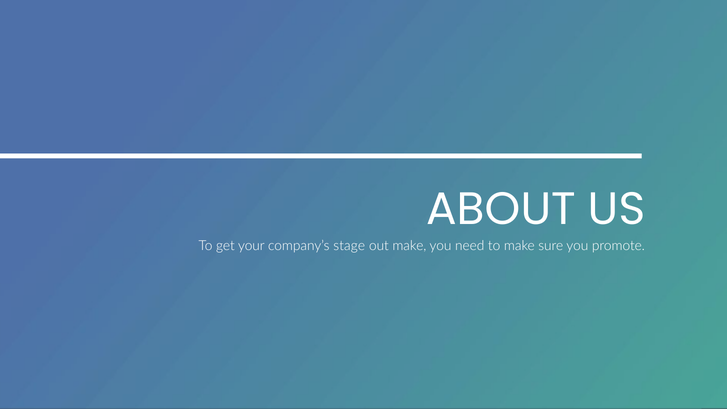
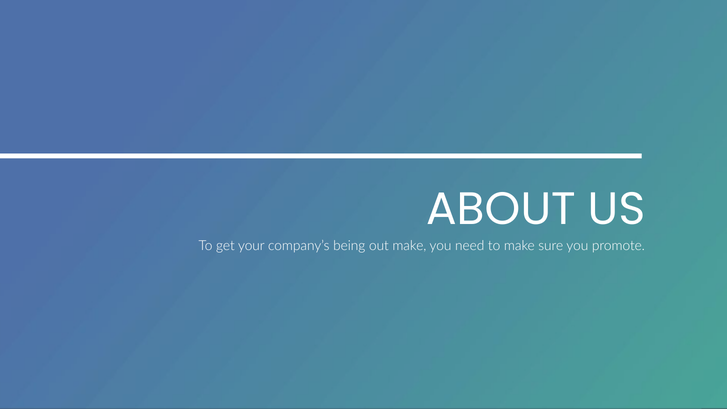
stage: stage -> being
